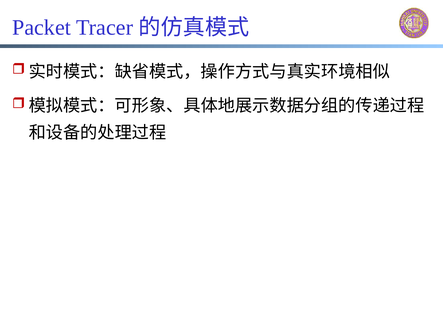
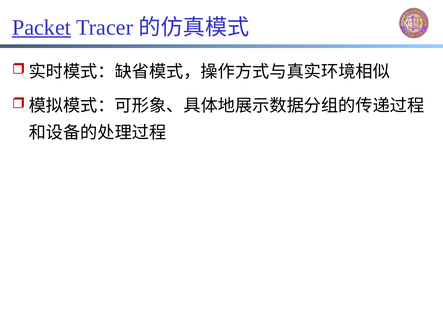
Packet underline: none -> present
